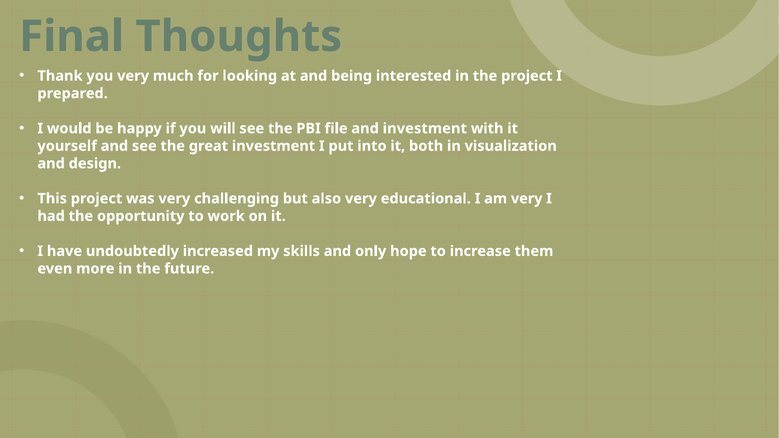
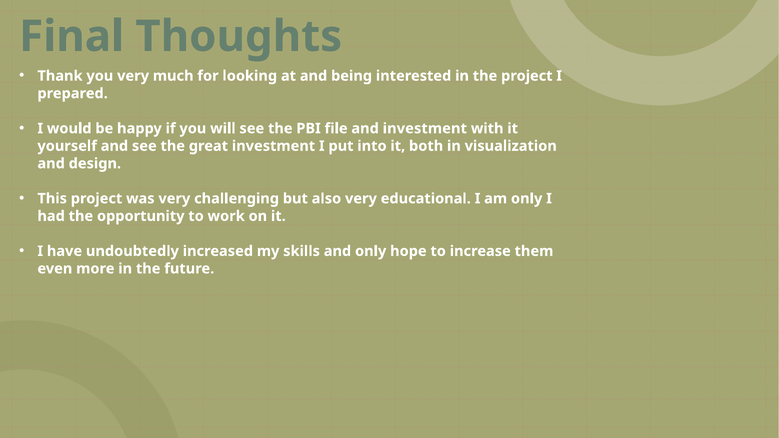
am very: very -> only
